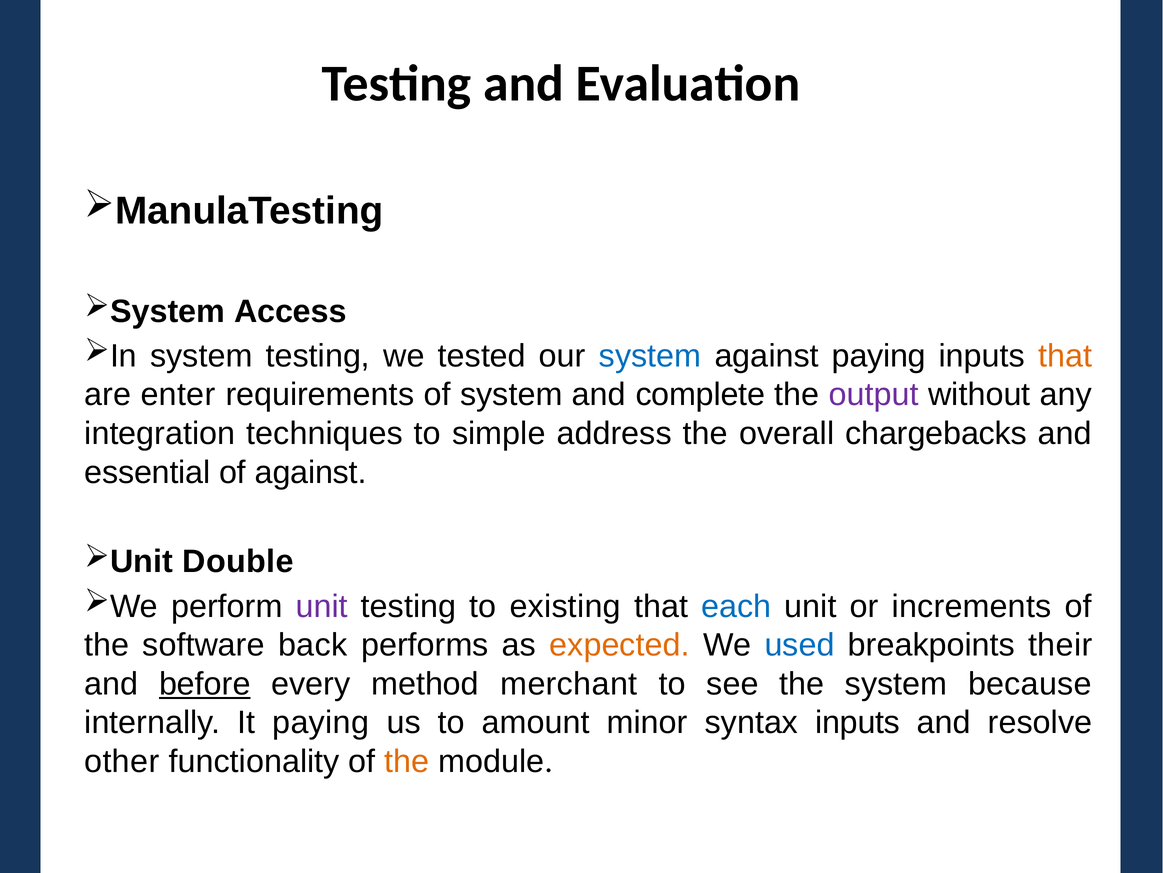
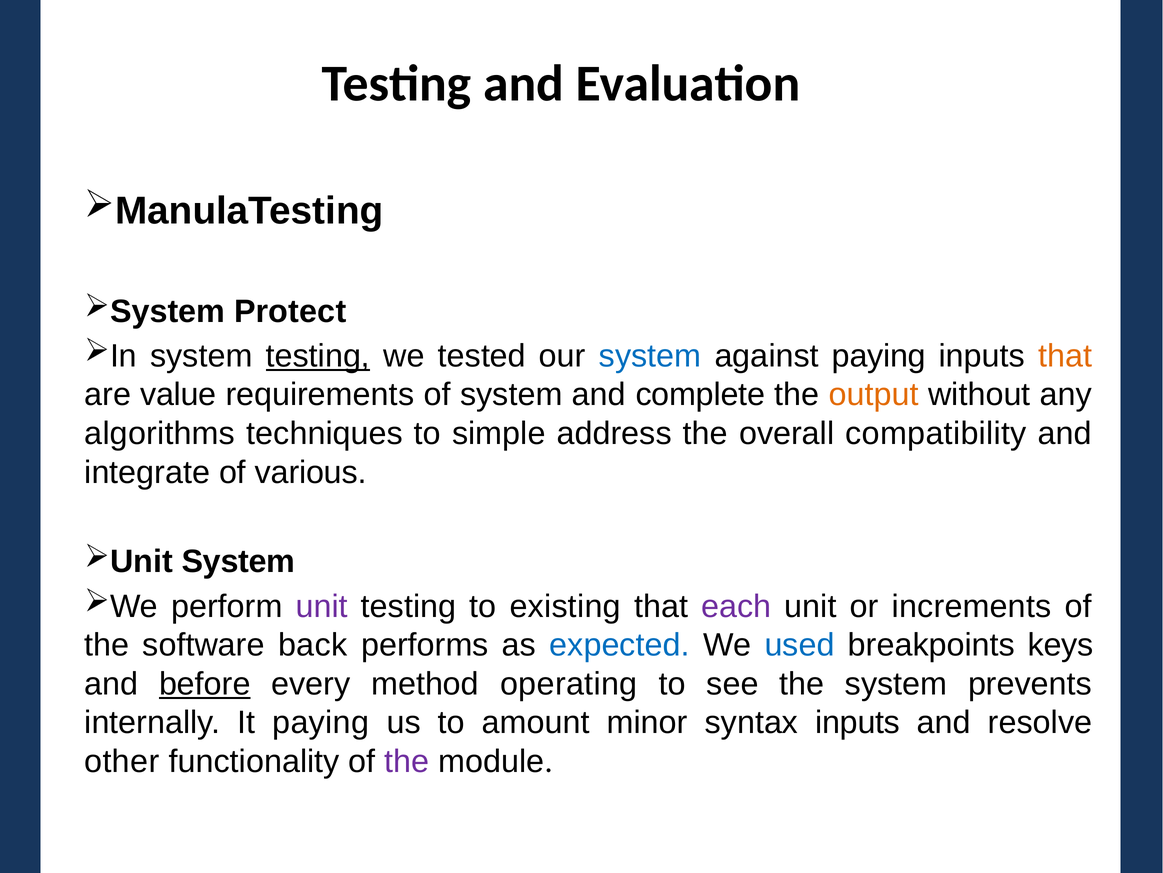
Access: Access -> Protect
testing at (318, 356) underline: none -> present
enter: enter -> value
output colour: purple -> orange
integration: integration -> algorithms
chargebacks: chargebacks -> compatibility
essential: essential -> integrate
of against: against -> various
Double at (238, 561): Double -> System
each colour: blue -> purple
expected colour: orange -> blue
their: their -> keys
merchant: merchant -> operating
because: because -> prevents
the at (407, 761) colour: orange -> purple
